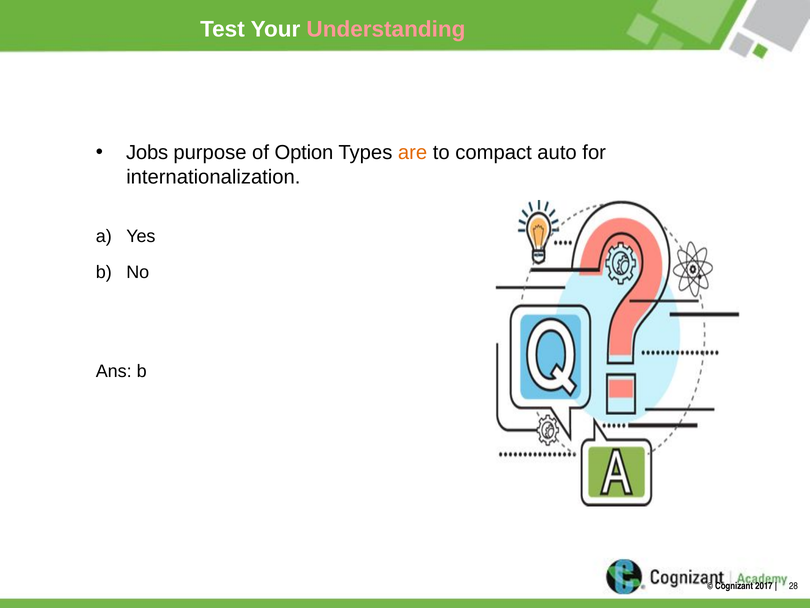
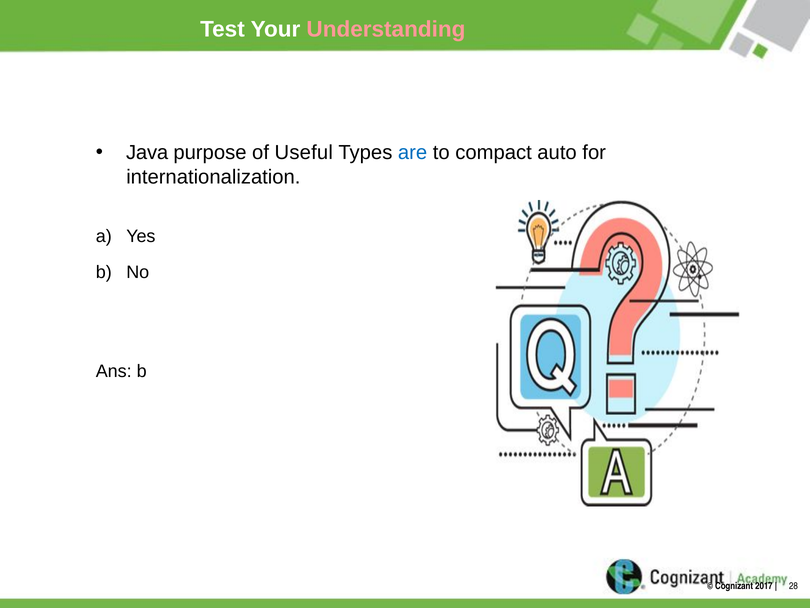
Jobs: Jobs -> Java
Option: Option -> Useful
are colour: orange -> blue
